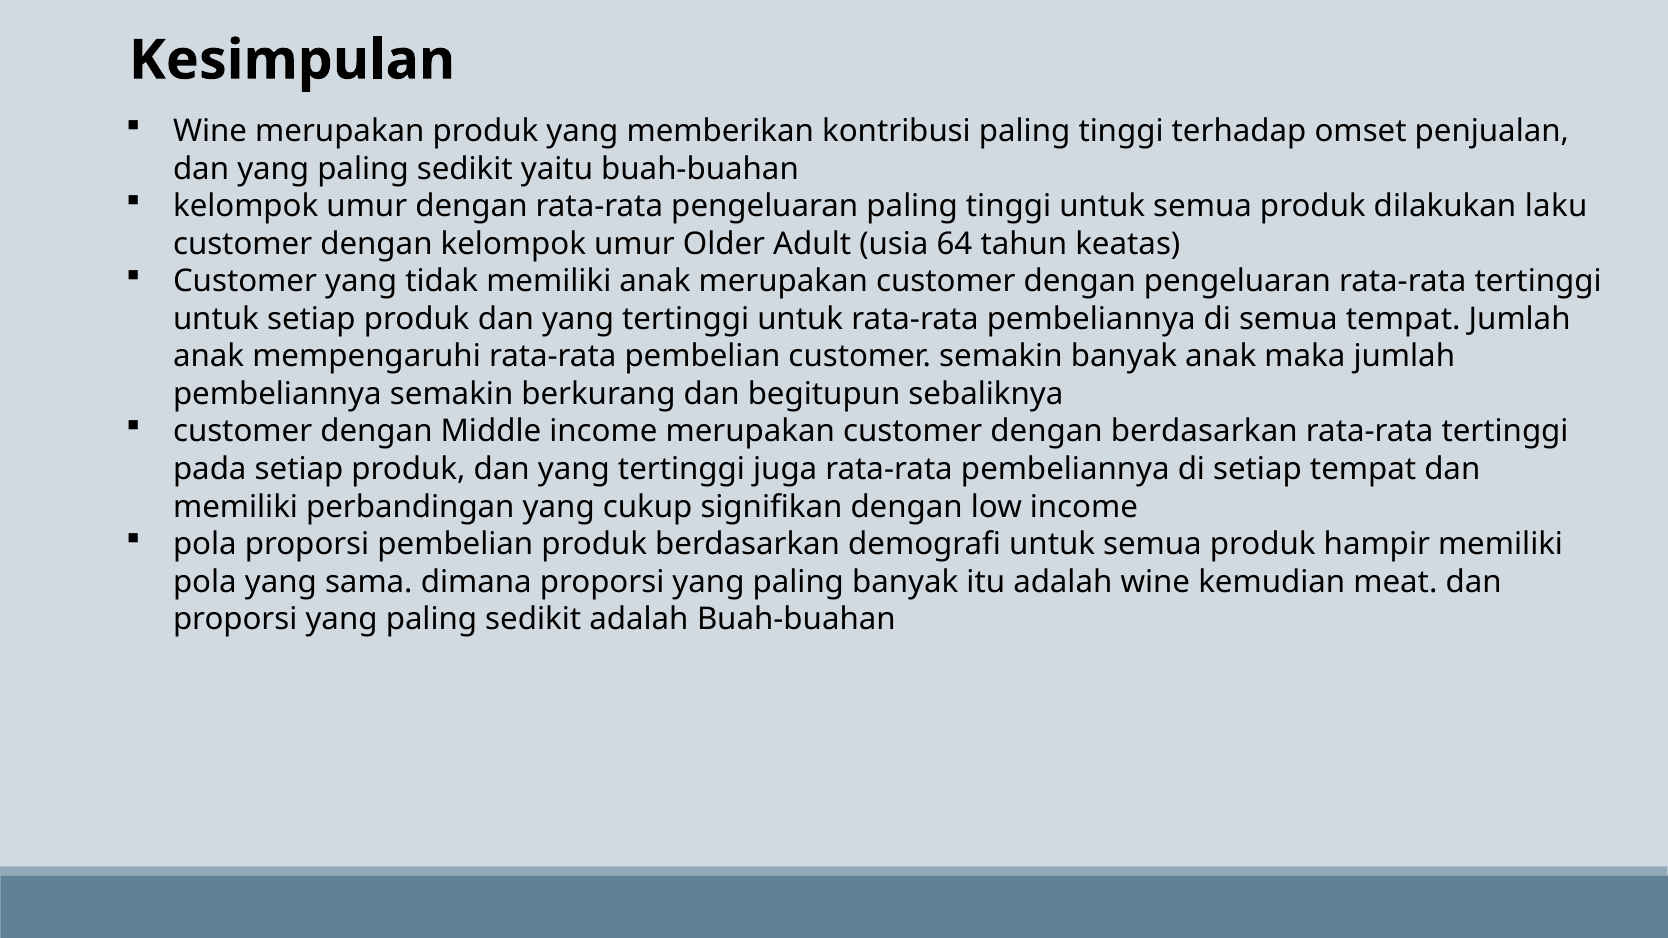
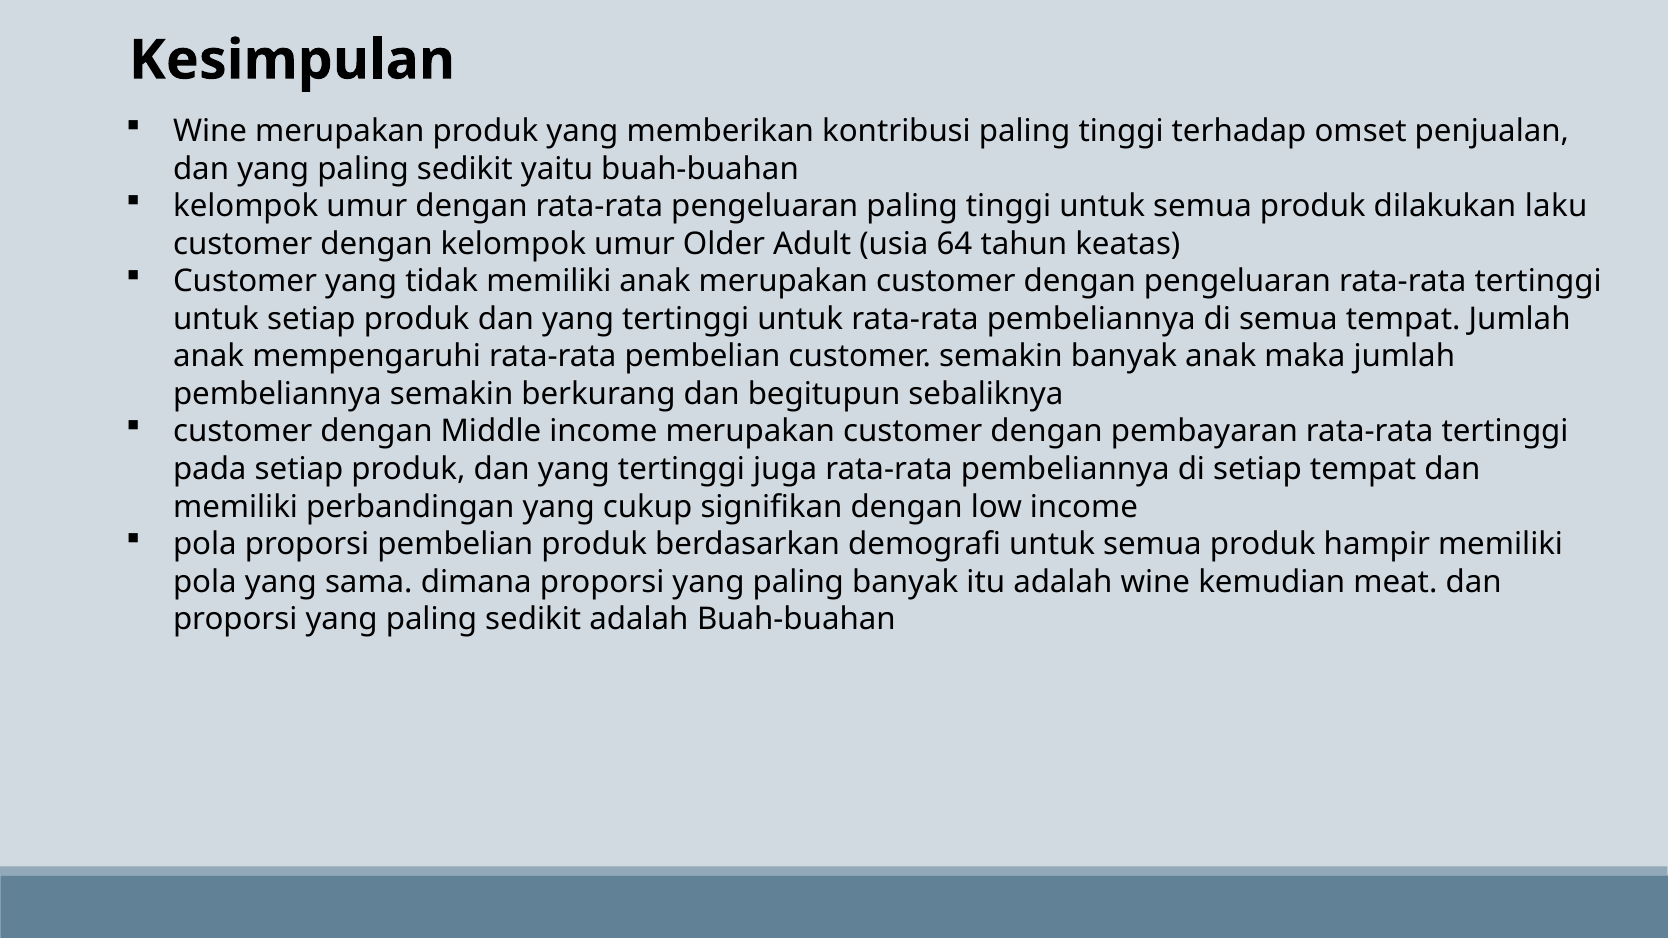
dengan berdasarkan: berdasarkan -> pembayaran
